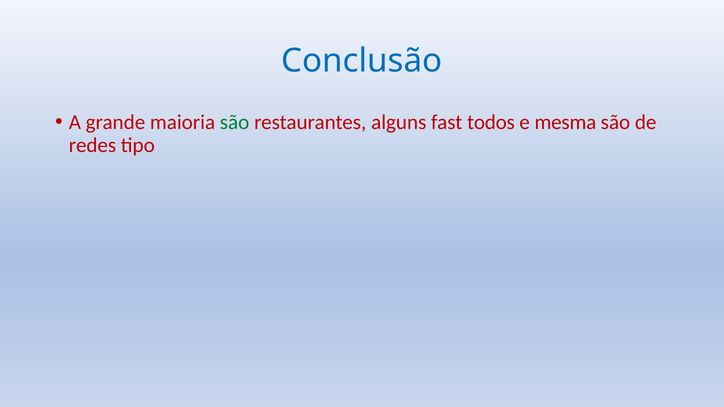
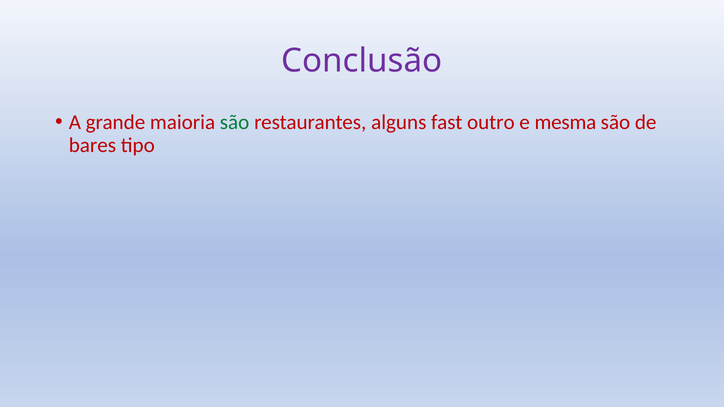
Conclusão colour: blue -> purple
todos: todos -> outro
redes: redes -> bares
